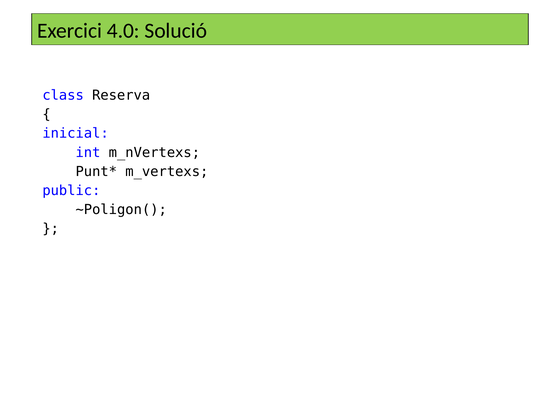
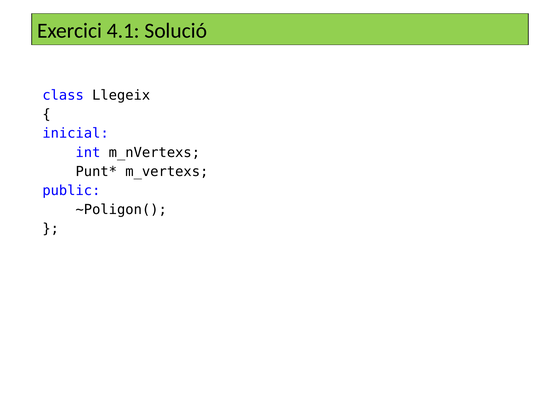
4.0: 4.0 -> 4.1
Reserva: Reserva -> Llegeix
